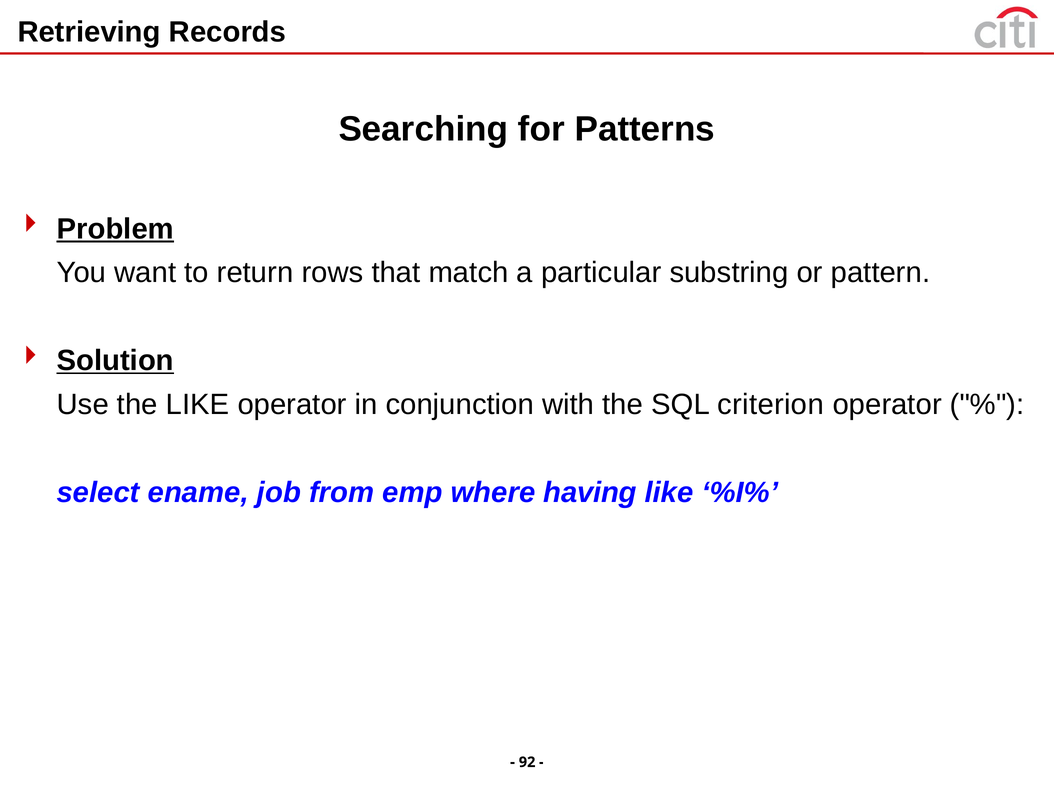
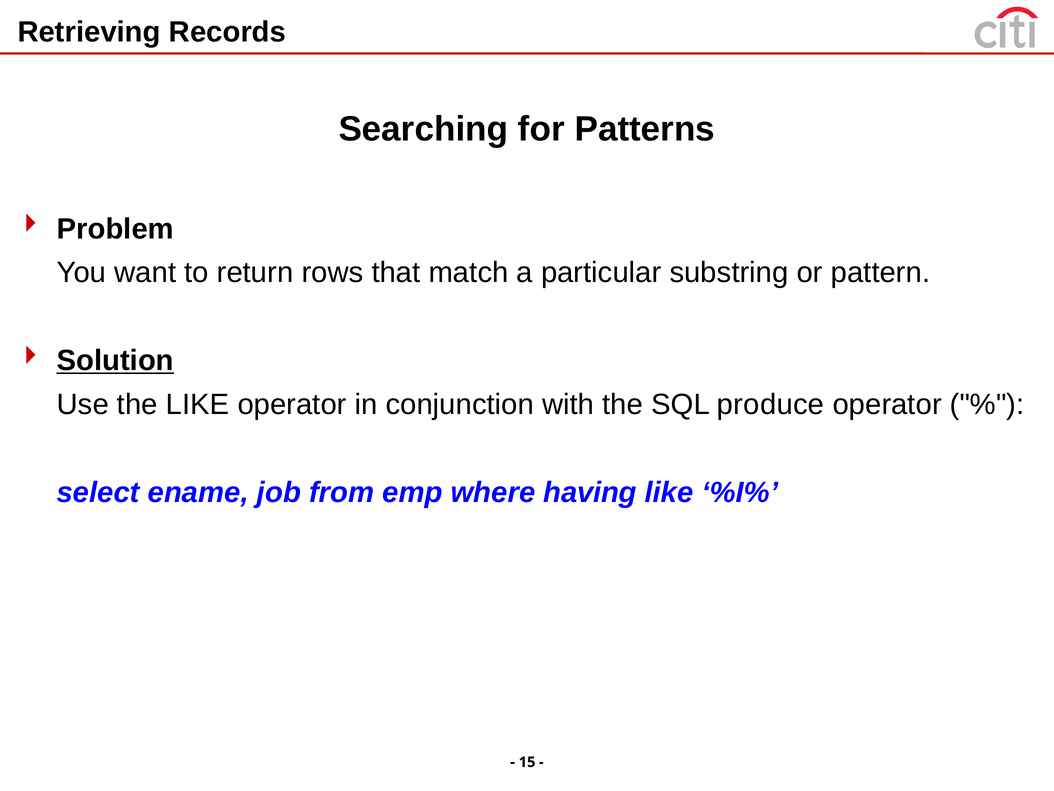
Problem underline: present -> none
criterion: criterion -> produce
92: 92 -> 15
